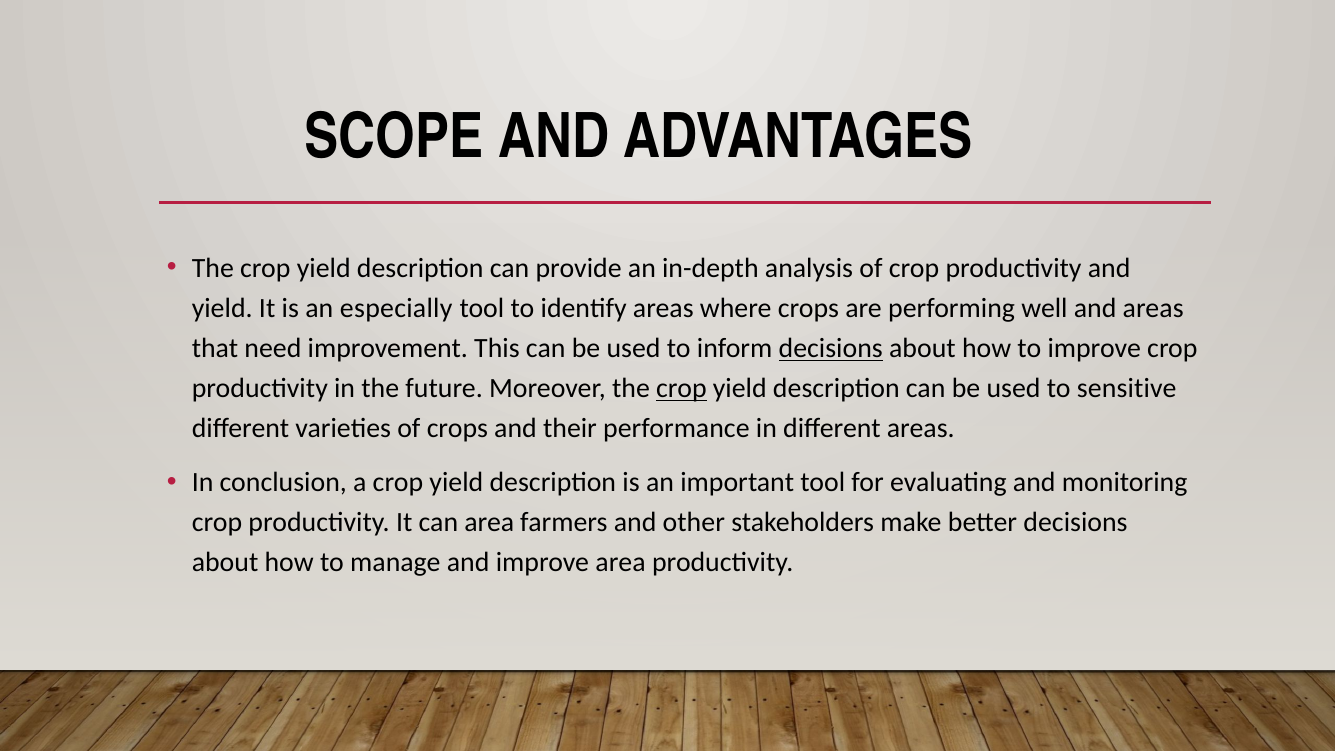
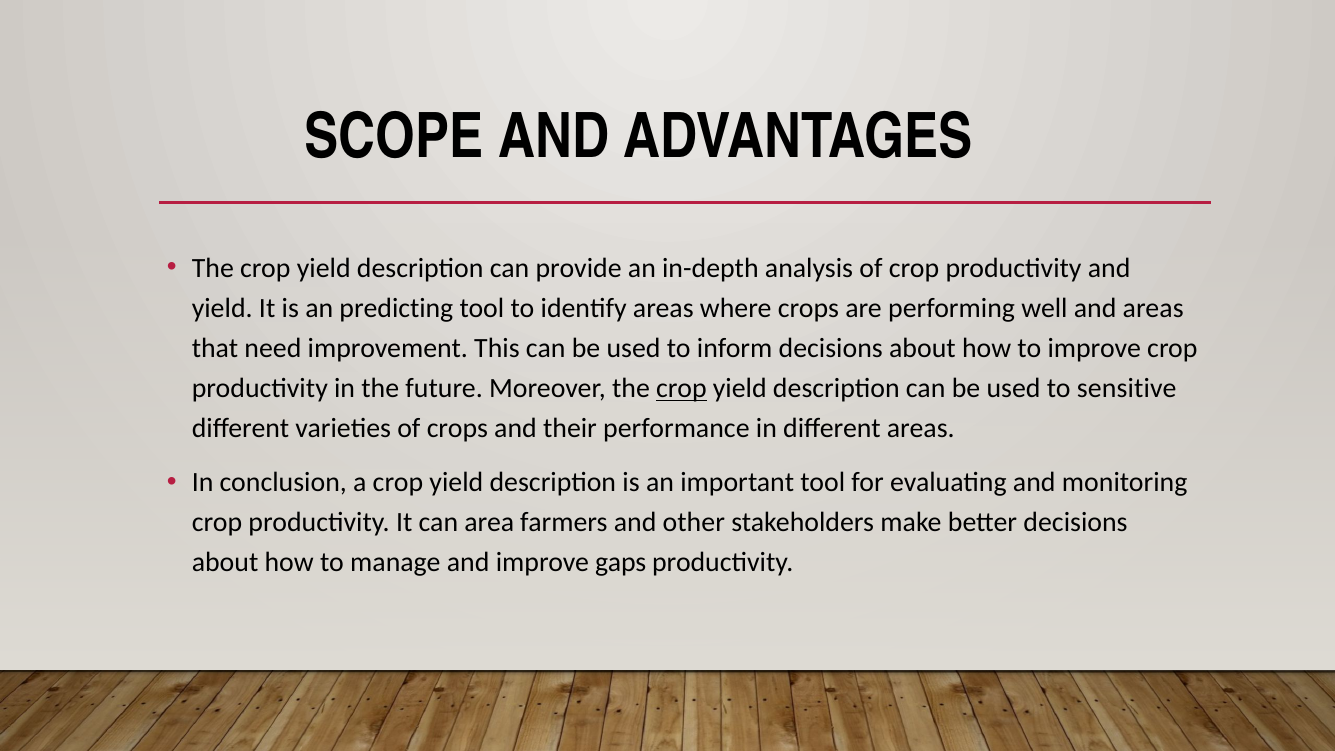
especially: especially -> predicting
decisions at (831, 348) underline: present -> none
improve area: area -> gaps
